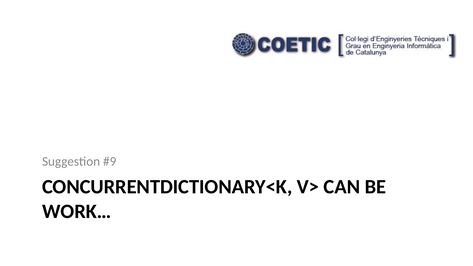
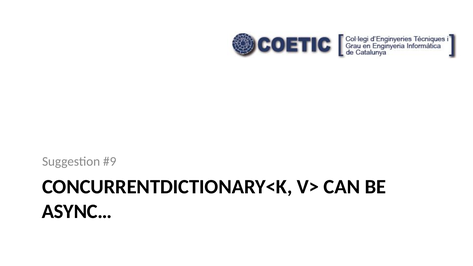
WORK…: WORK… -> ASYNC…
